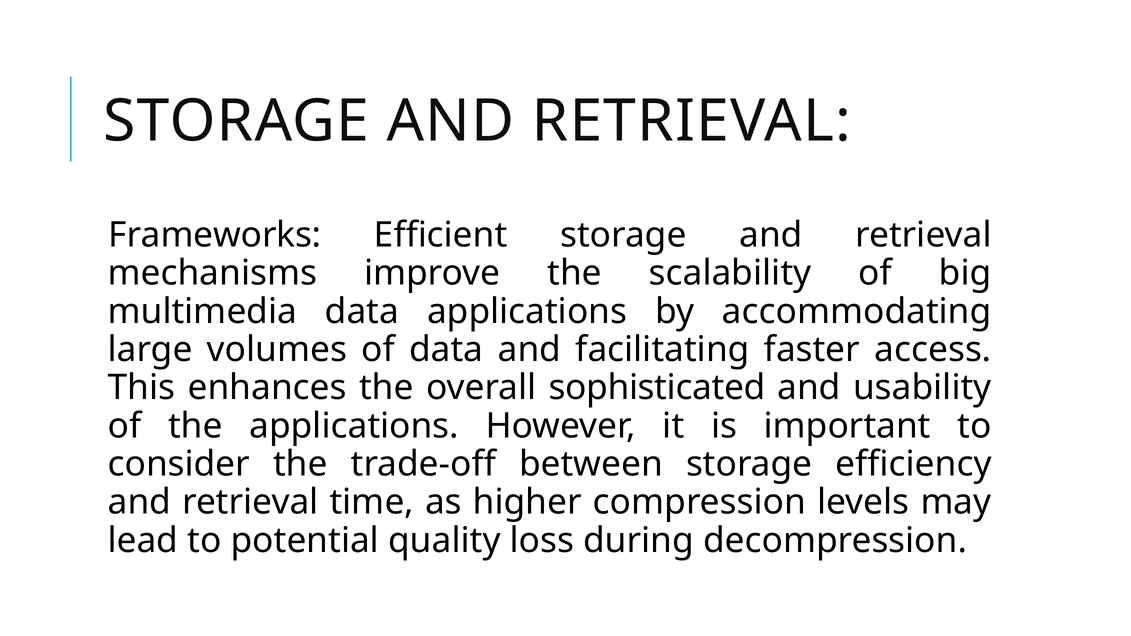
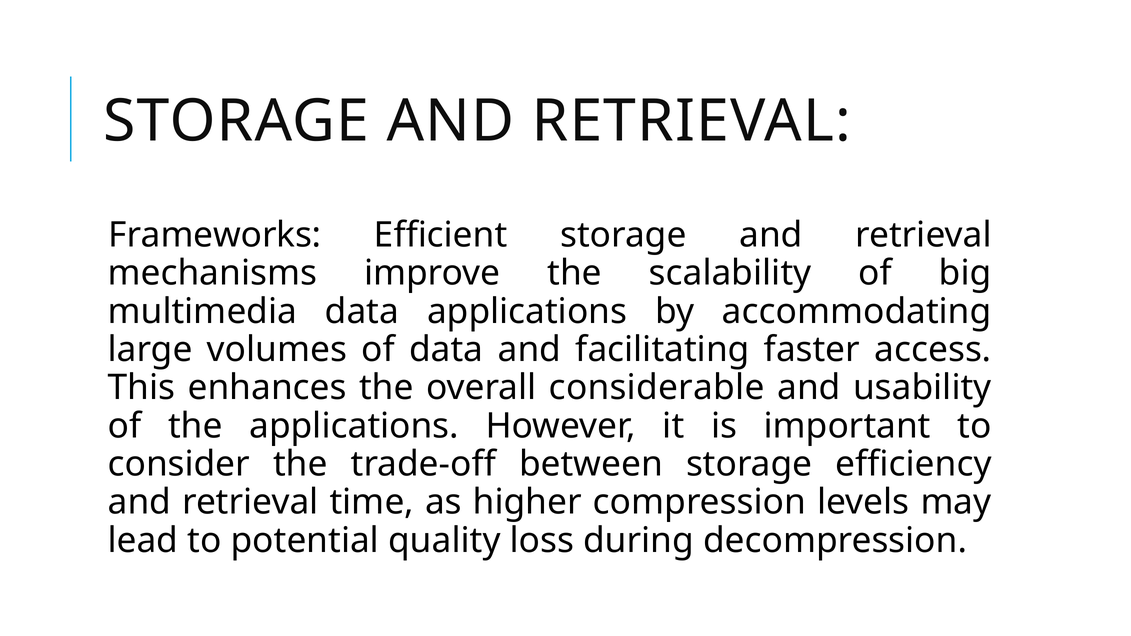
sophisticated: sophisticated -> considerable
